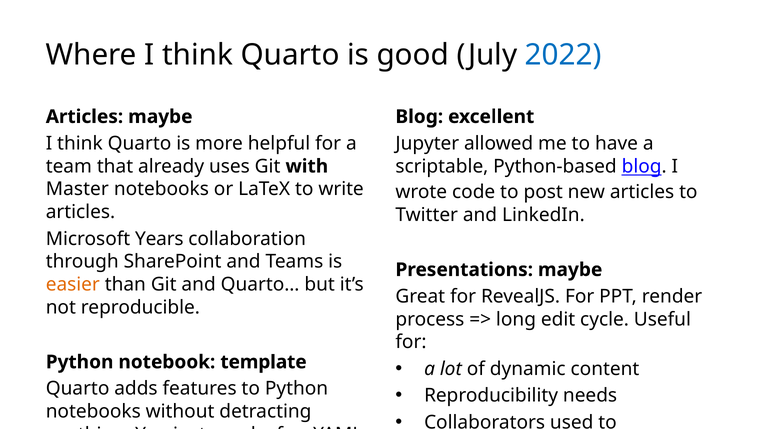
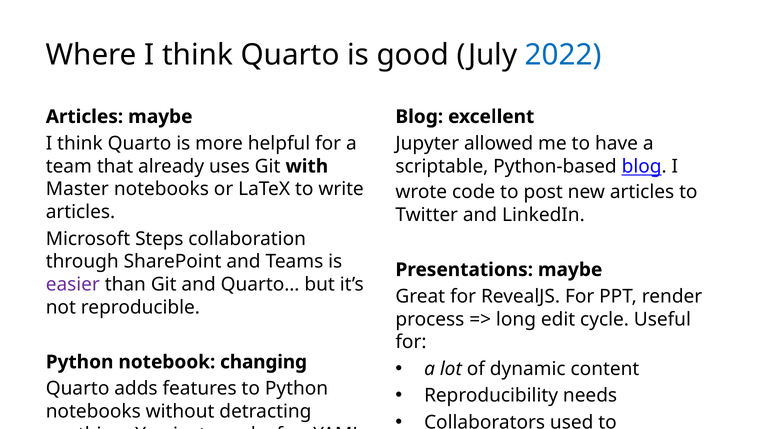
Years: Years -> Steps
easier colour: orange -> purple
template: template -> changing
